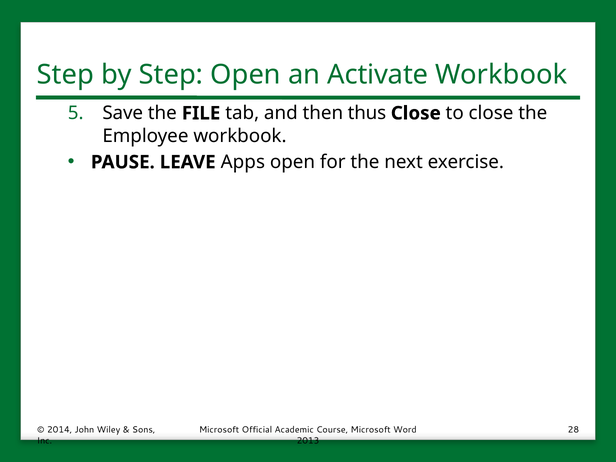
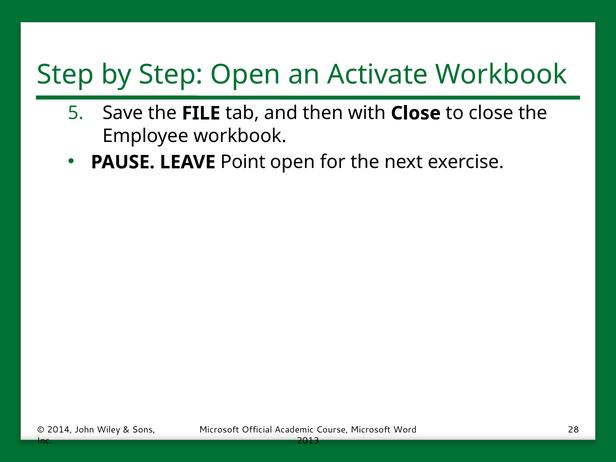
thus: thus -> with
Apps: Apps -> Point
